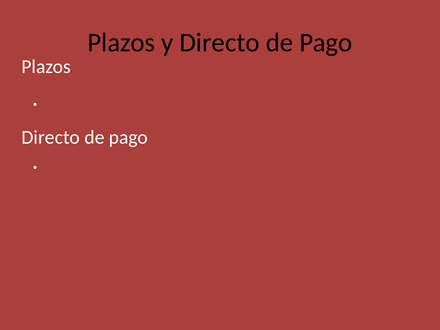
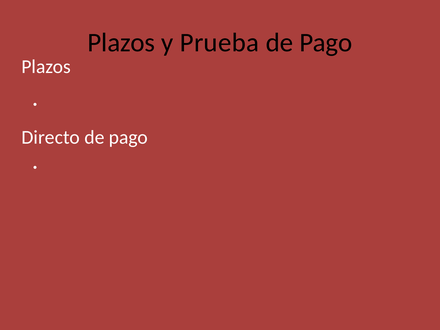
y Directo: Directo -> Prueba
